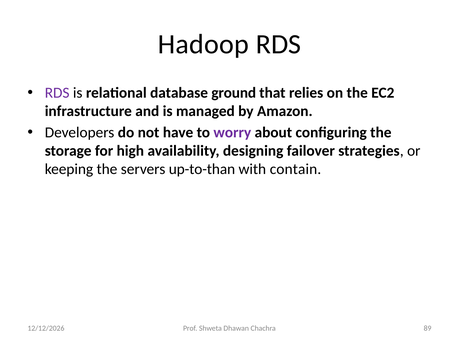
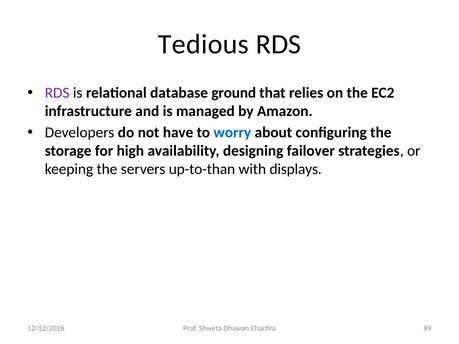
Hadoop: Hadoop -> Tedious
worry colour: purple -> blue
contain: contain -> displays
